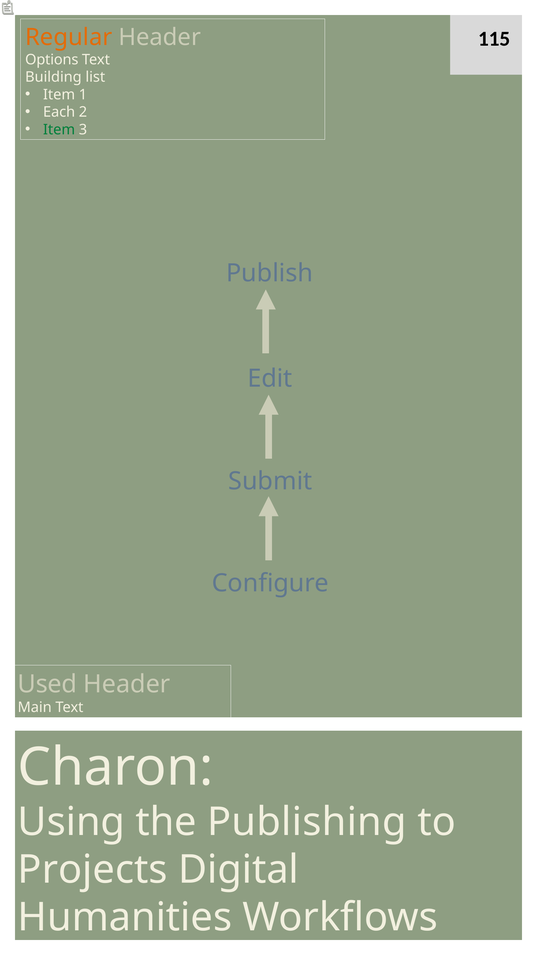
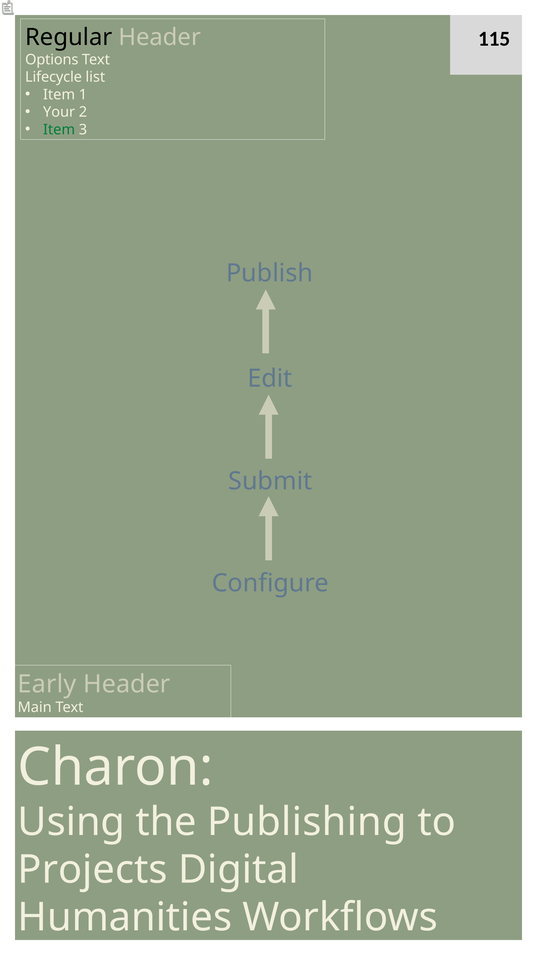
Regular colour: orange -> black
Building: Building -> Lifecycle
Each: Each -> Your
Used: Used -> Early
